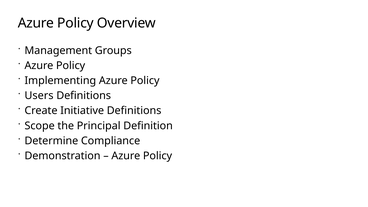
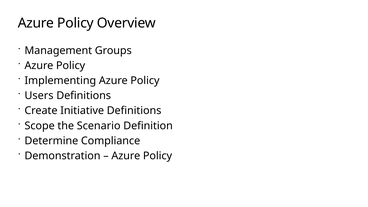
Principal: Principal -> Scenario
